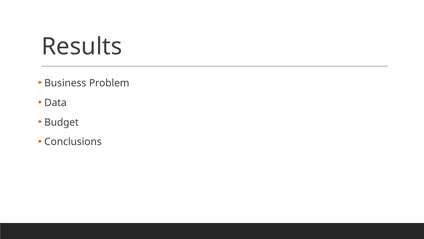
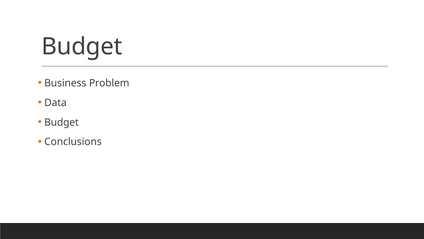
Results at (82, 46): Results -> Budget
